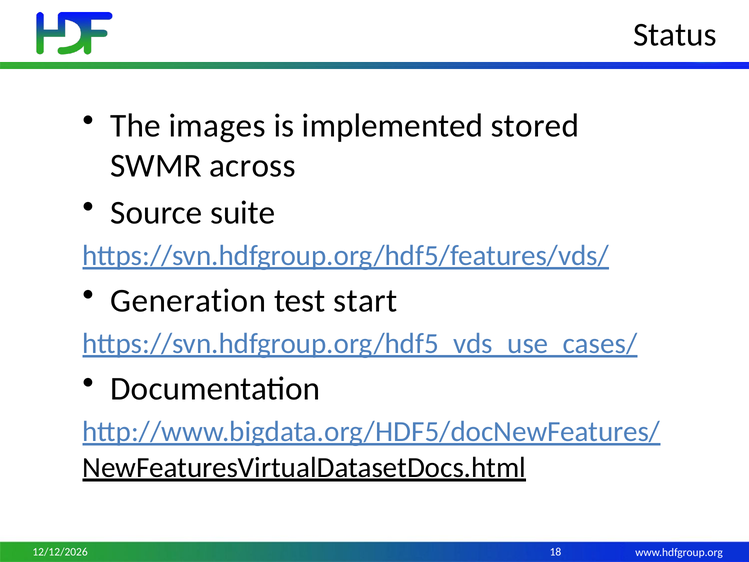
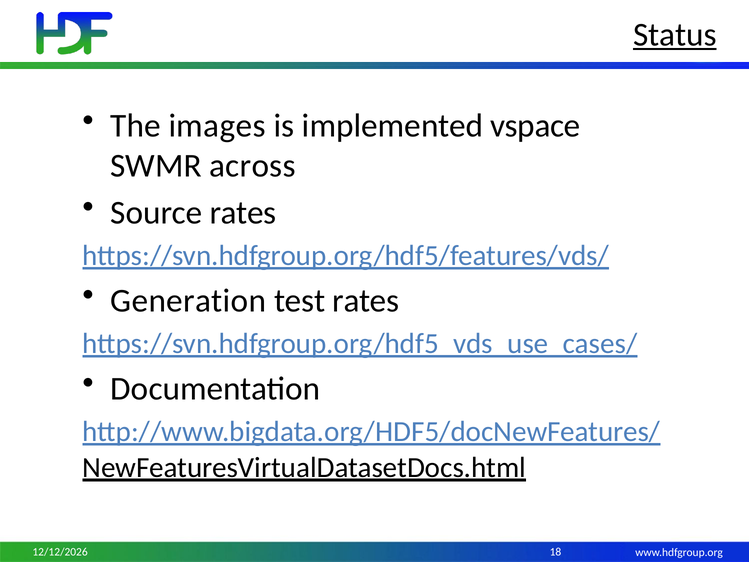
Status underline: none -> present
stored: stored -> vspace
Source suite: suite -> rates
test start: start -> rates
